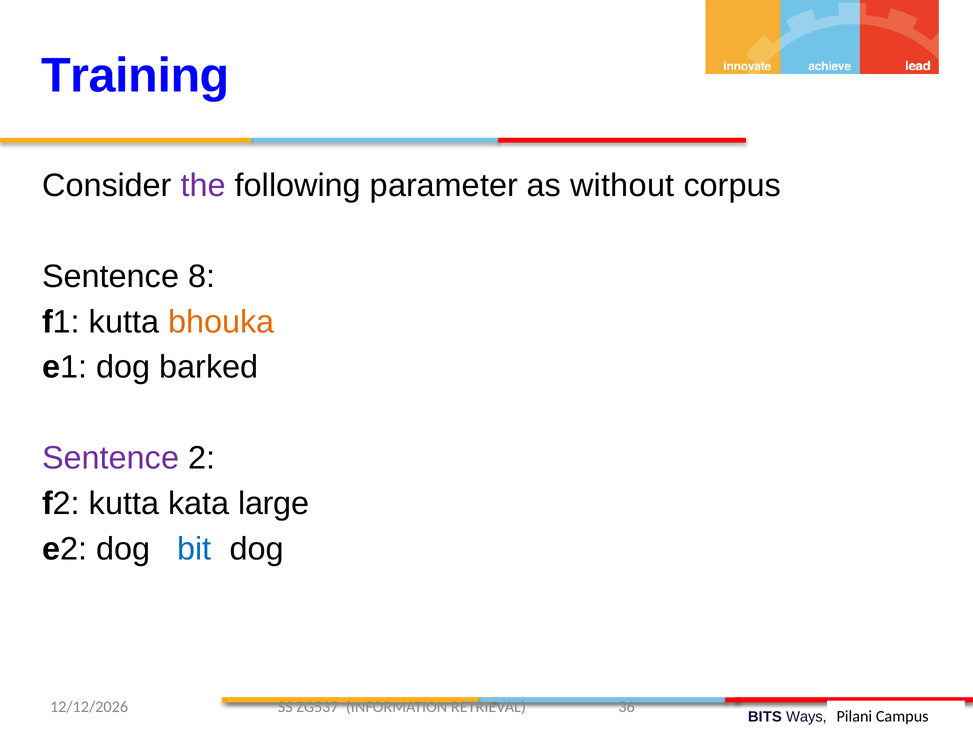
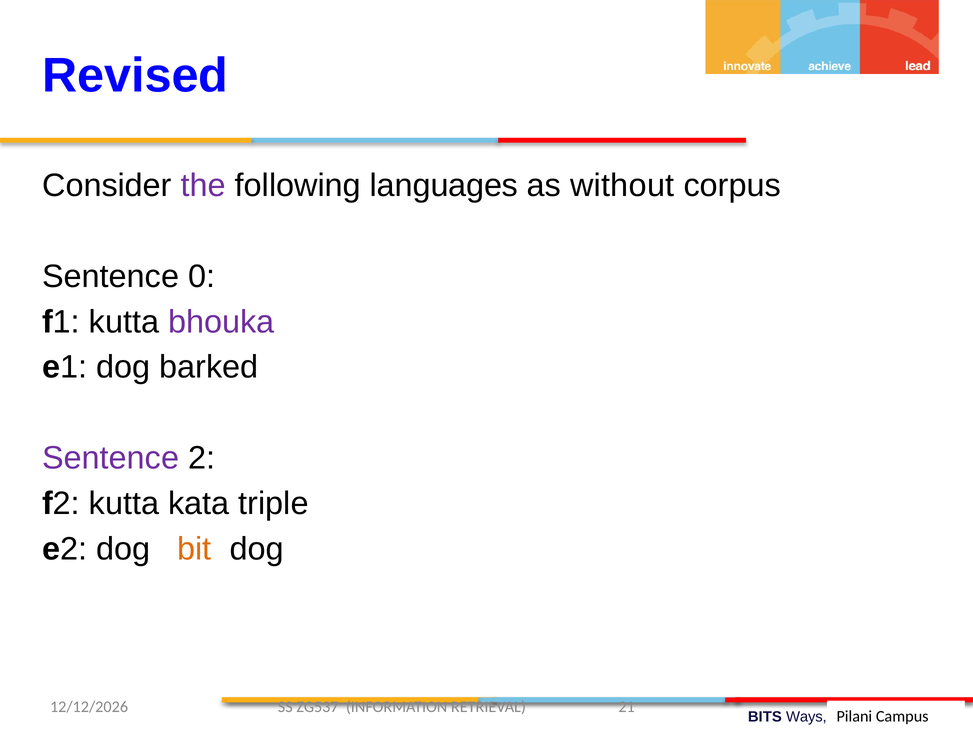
Training: Training -> Revised
parameter: parameter -> languages
8: 8 -> 0
bhouka colour: orange -> purple
large: large -> triple
bit colour: blue -> orange
36: 36 -> 21
